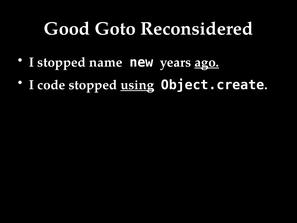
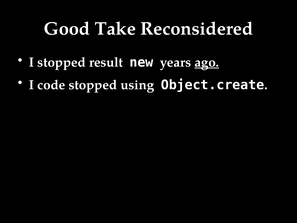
Goto: Goto -> Take
name: name -> result
using underline: present -> none
